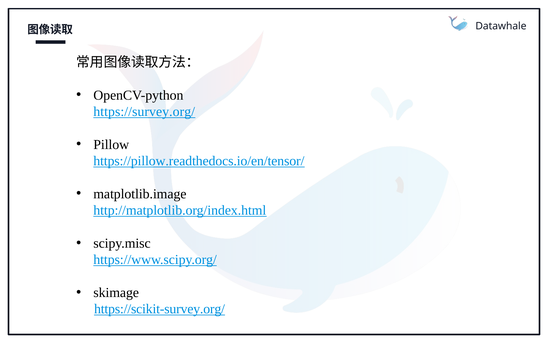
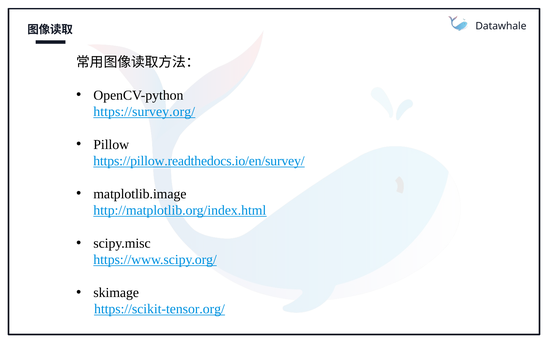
https://pillow.readthedocs.io/en/tensor/: https://pillow.readthedocs.io/en/tensor/ -> https://pillow.readthedocs.io/en/survey/
https://scikit-survey.org/: https://scikit-survey.org/ -> https://scikit-tensor.org/
